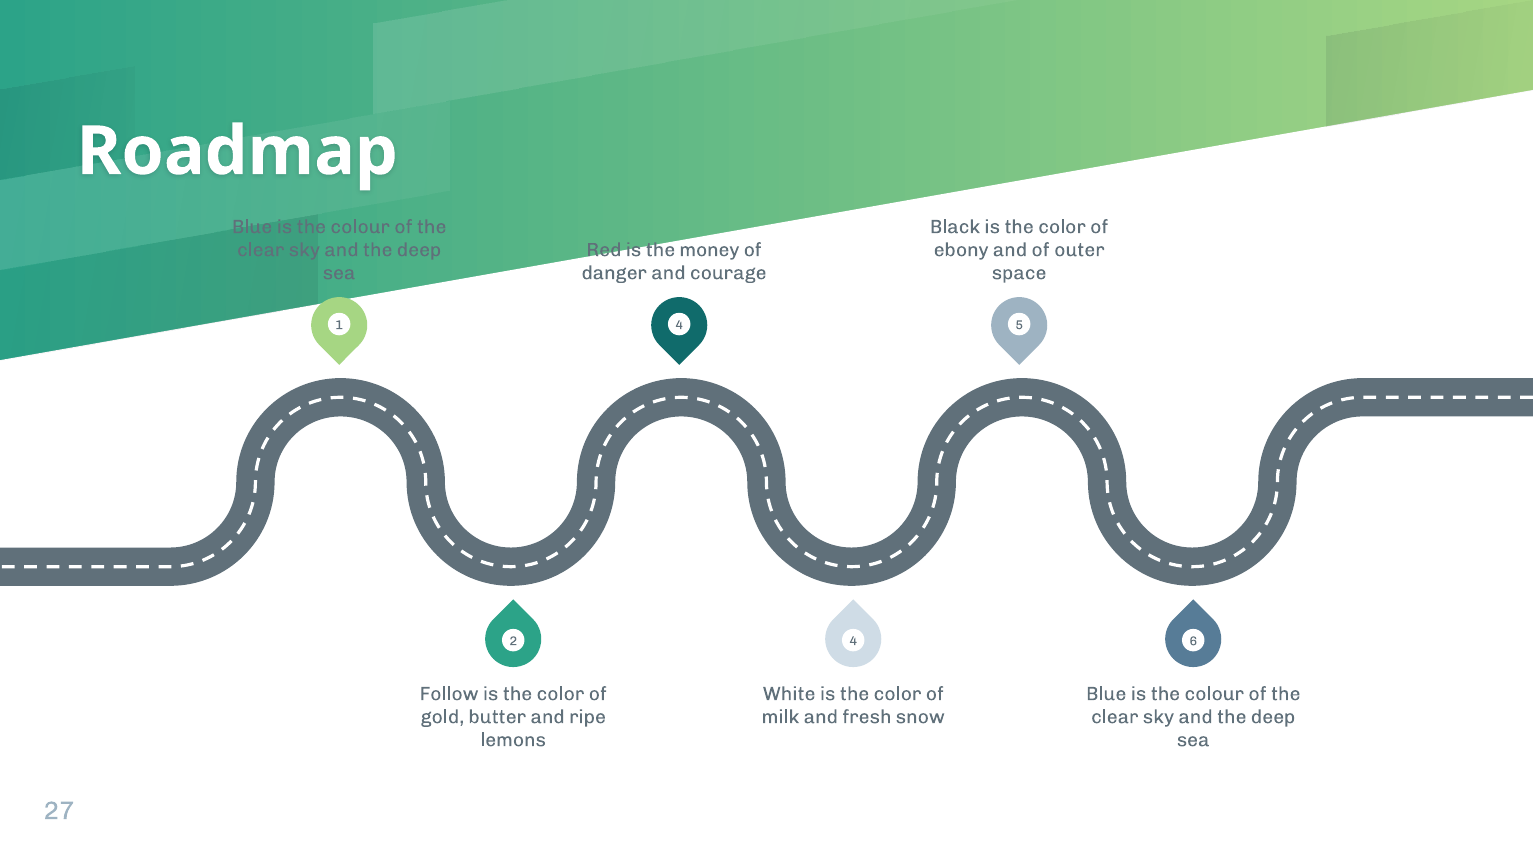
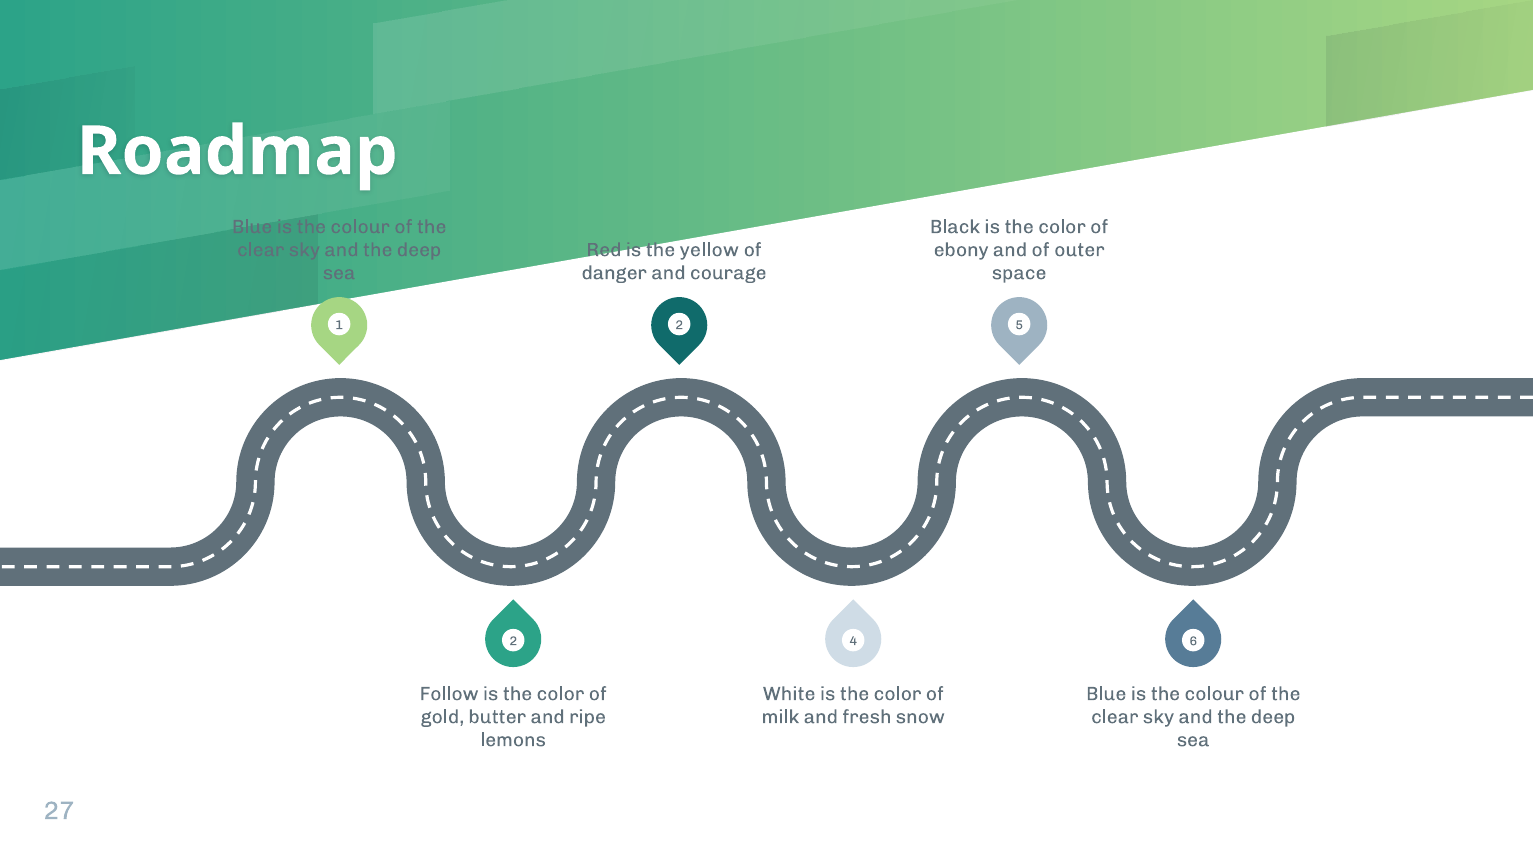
money: money -> yellow
1 4: 4 -> 2
